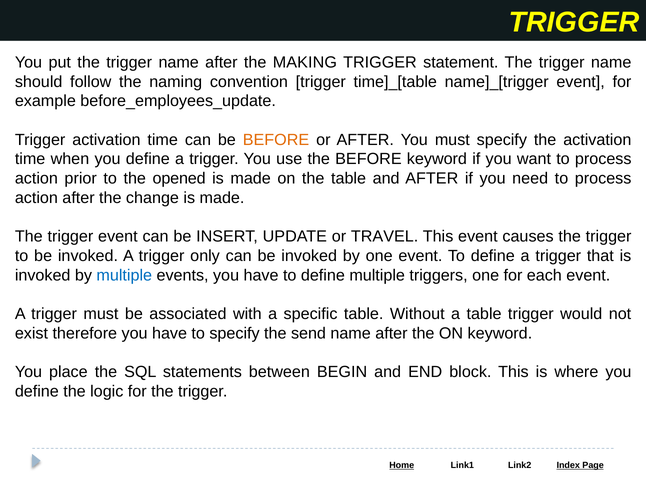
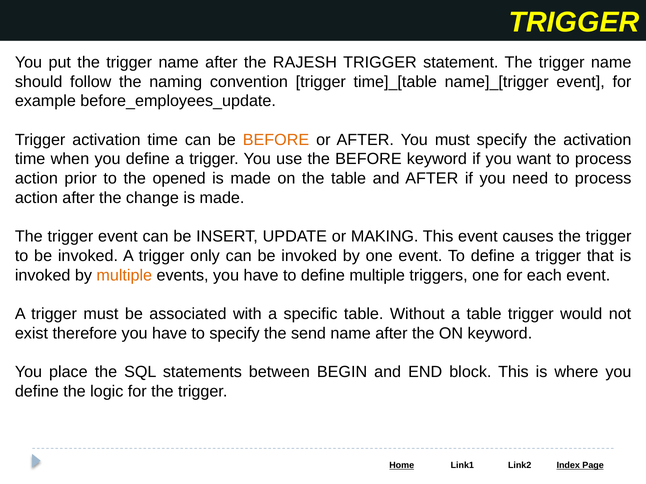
MAKING: MAKING -> RAJESH
TRAVEL: TRAVEL -> MAKING
multiple at (124, 276) colour: blue -> orange
